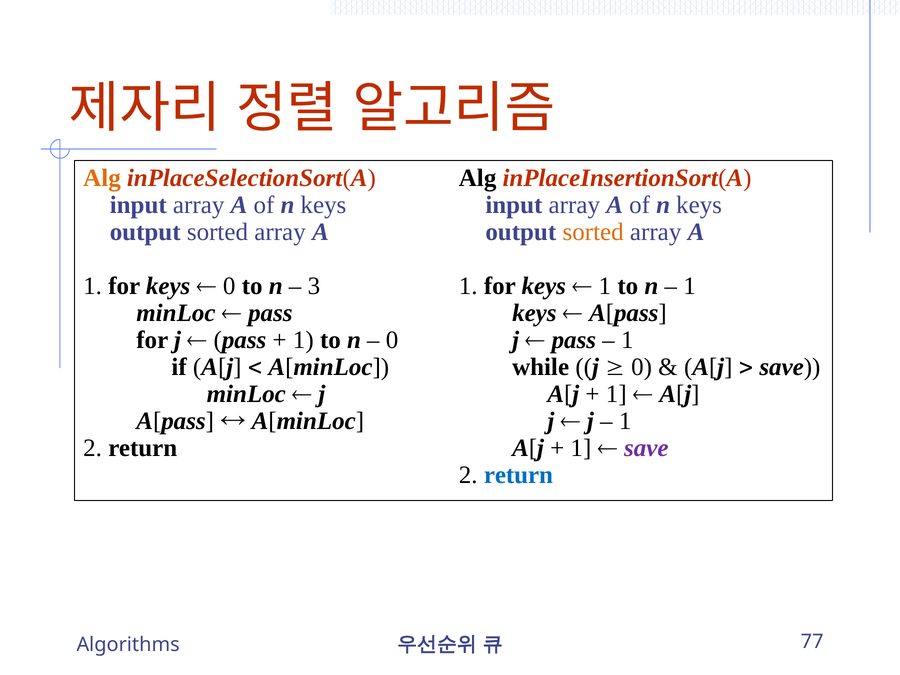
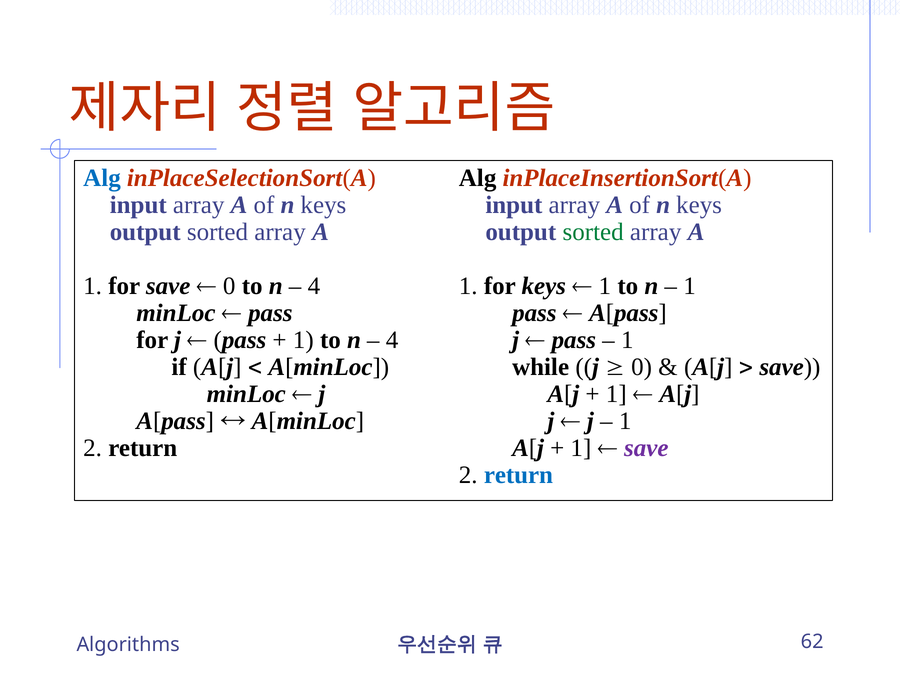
Alg at (102, 178) colour: orange -> blue
sorted at (593, 232) colour: orange -> green
keys at (168, 286): keys -> save
3 at (314, 286): 3 -> 4
keys at (534, 313): keys -> pass
0 at (392, 340): 0 -> 4
77: 77 -> 62
